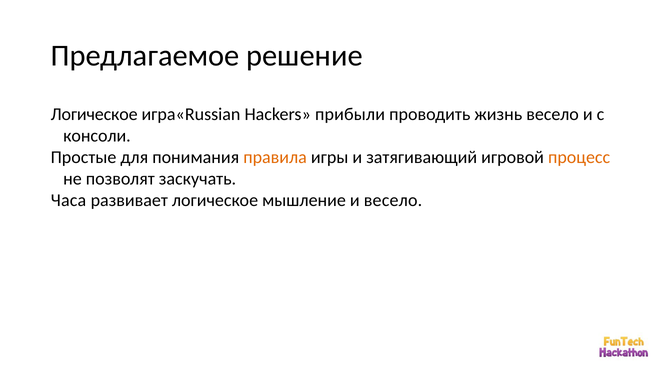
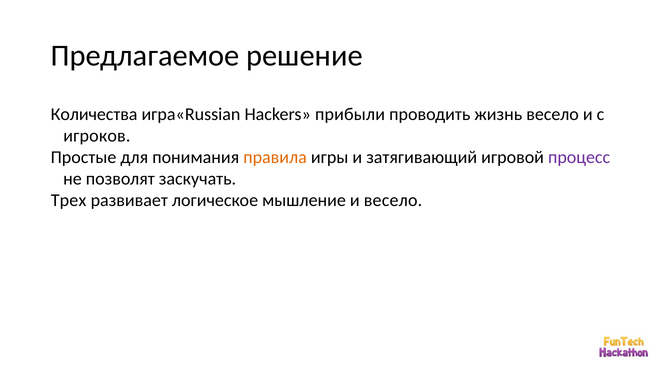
Логическое at (94, 114): Логическое -> Количества
консоли: консоли -> игроков
процесс colour: orange -> purple
Часа: Часа -> Трех
